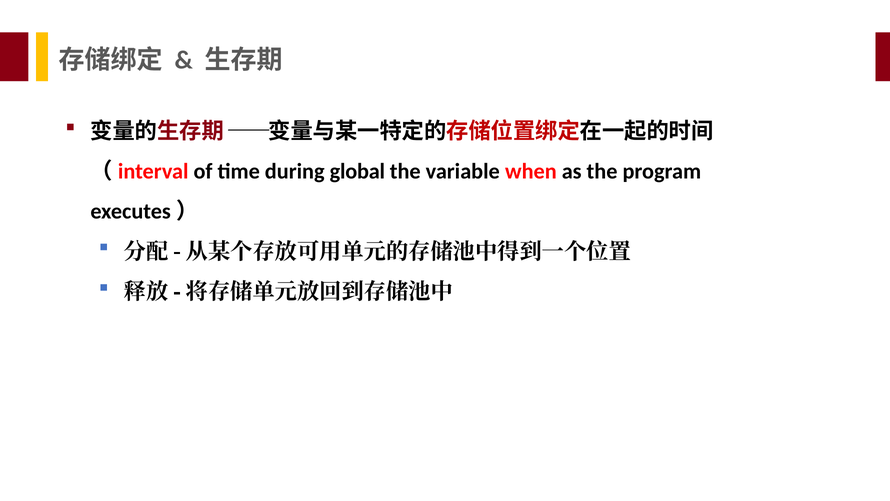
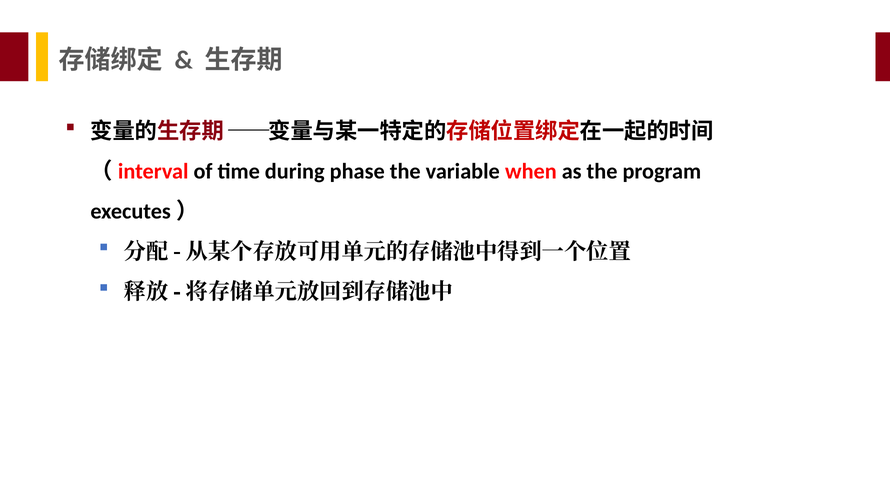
global: global -> phase
